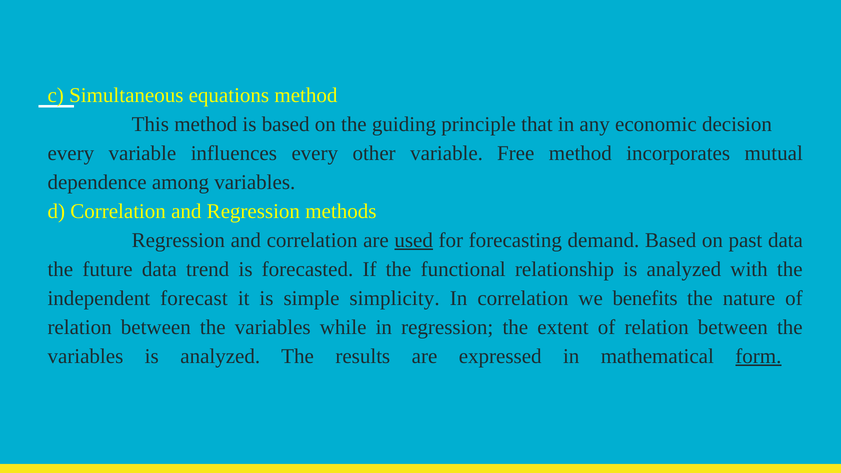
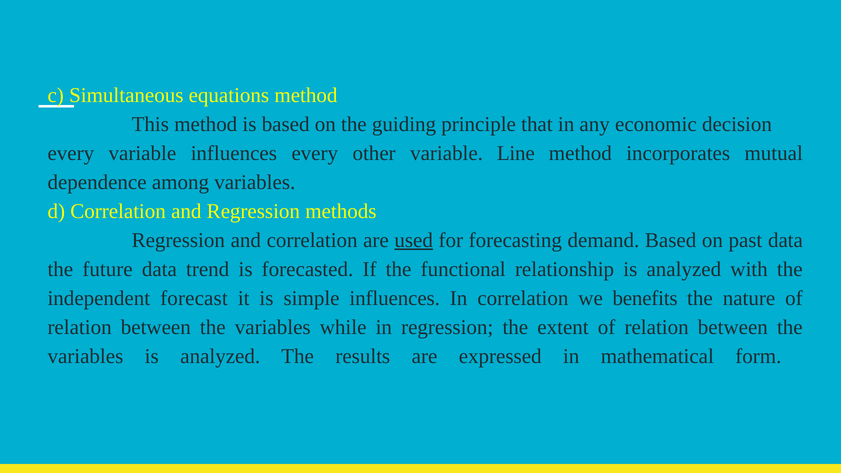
Free: Free -> Line
simple simplicity: simplicity -> influences
form underline: present -> none
